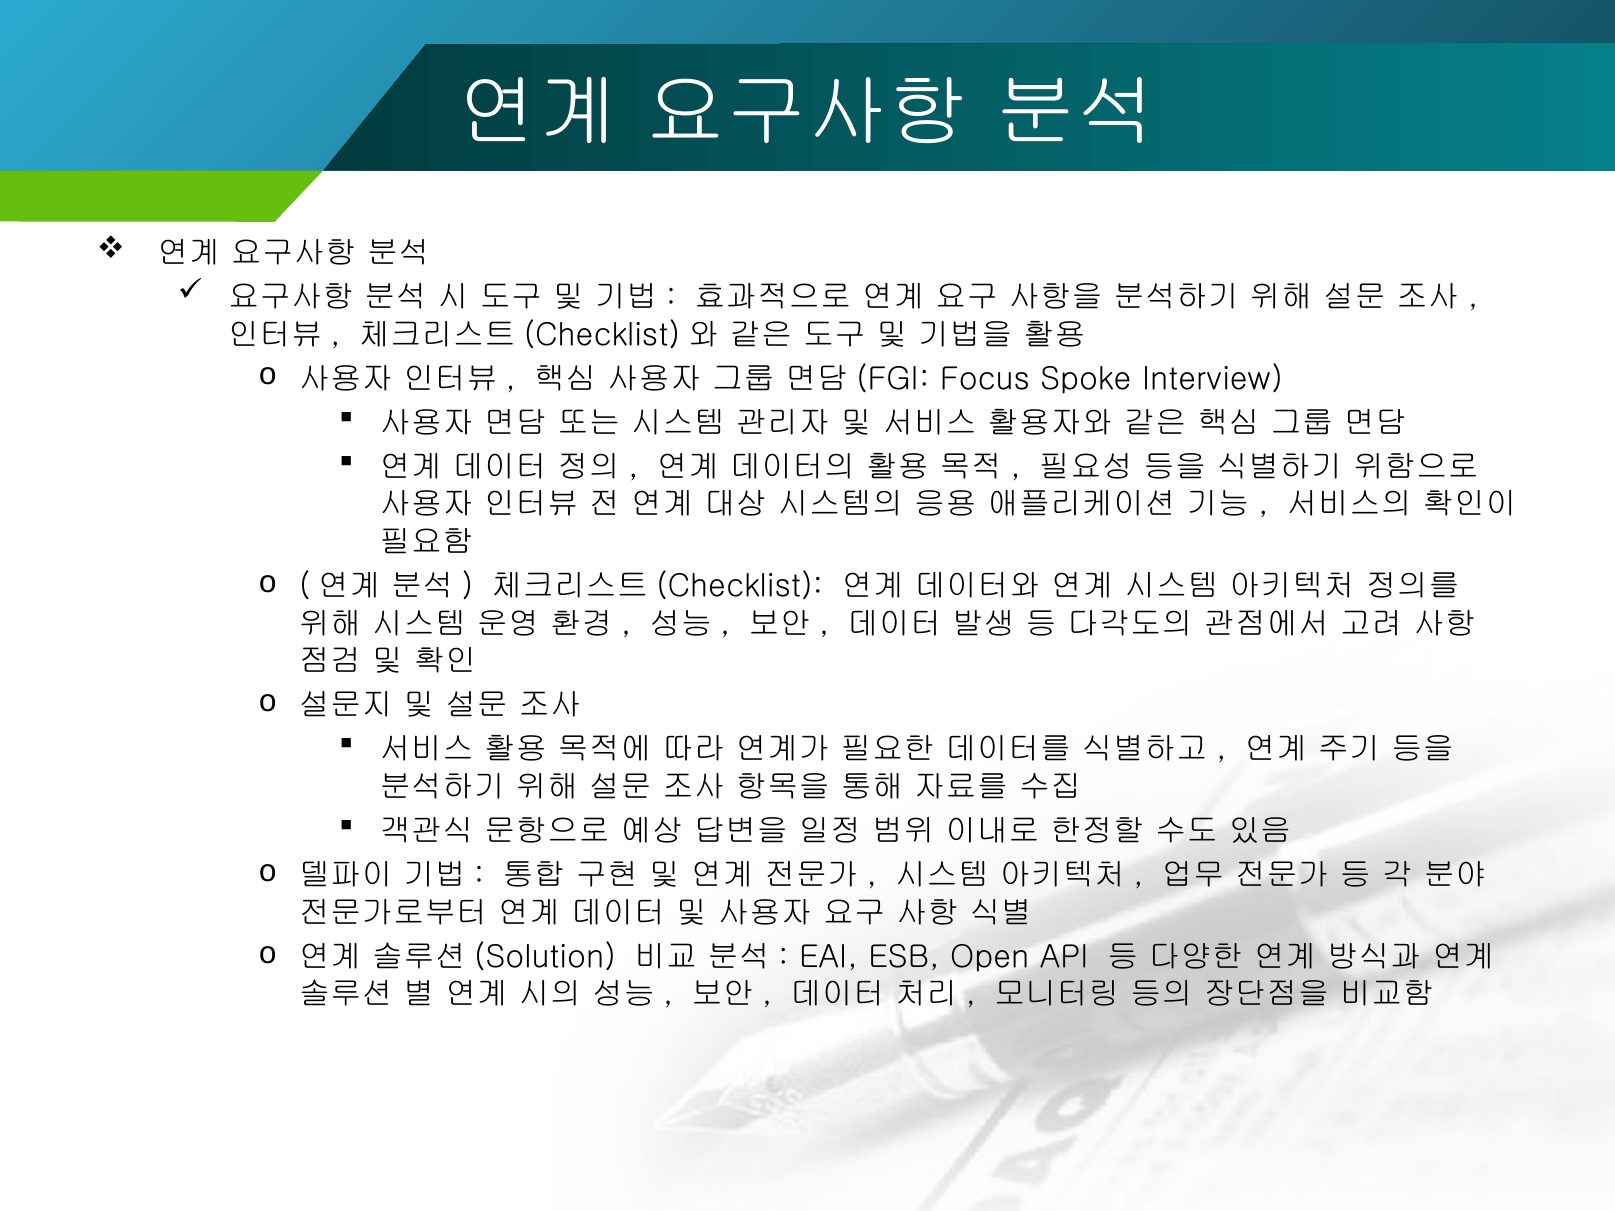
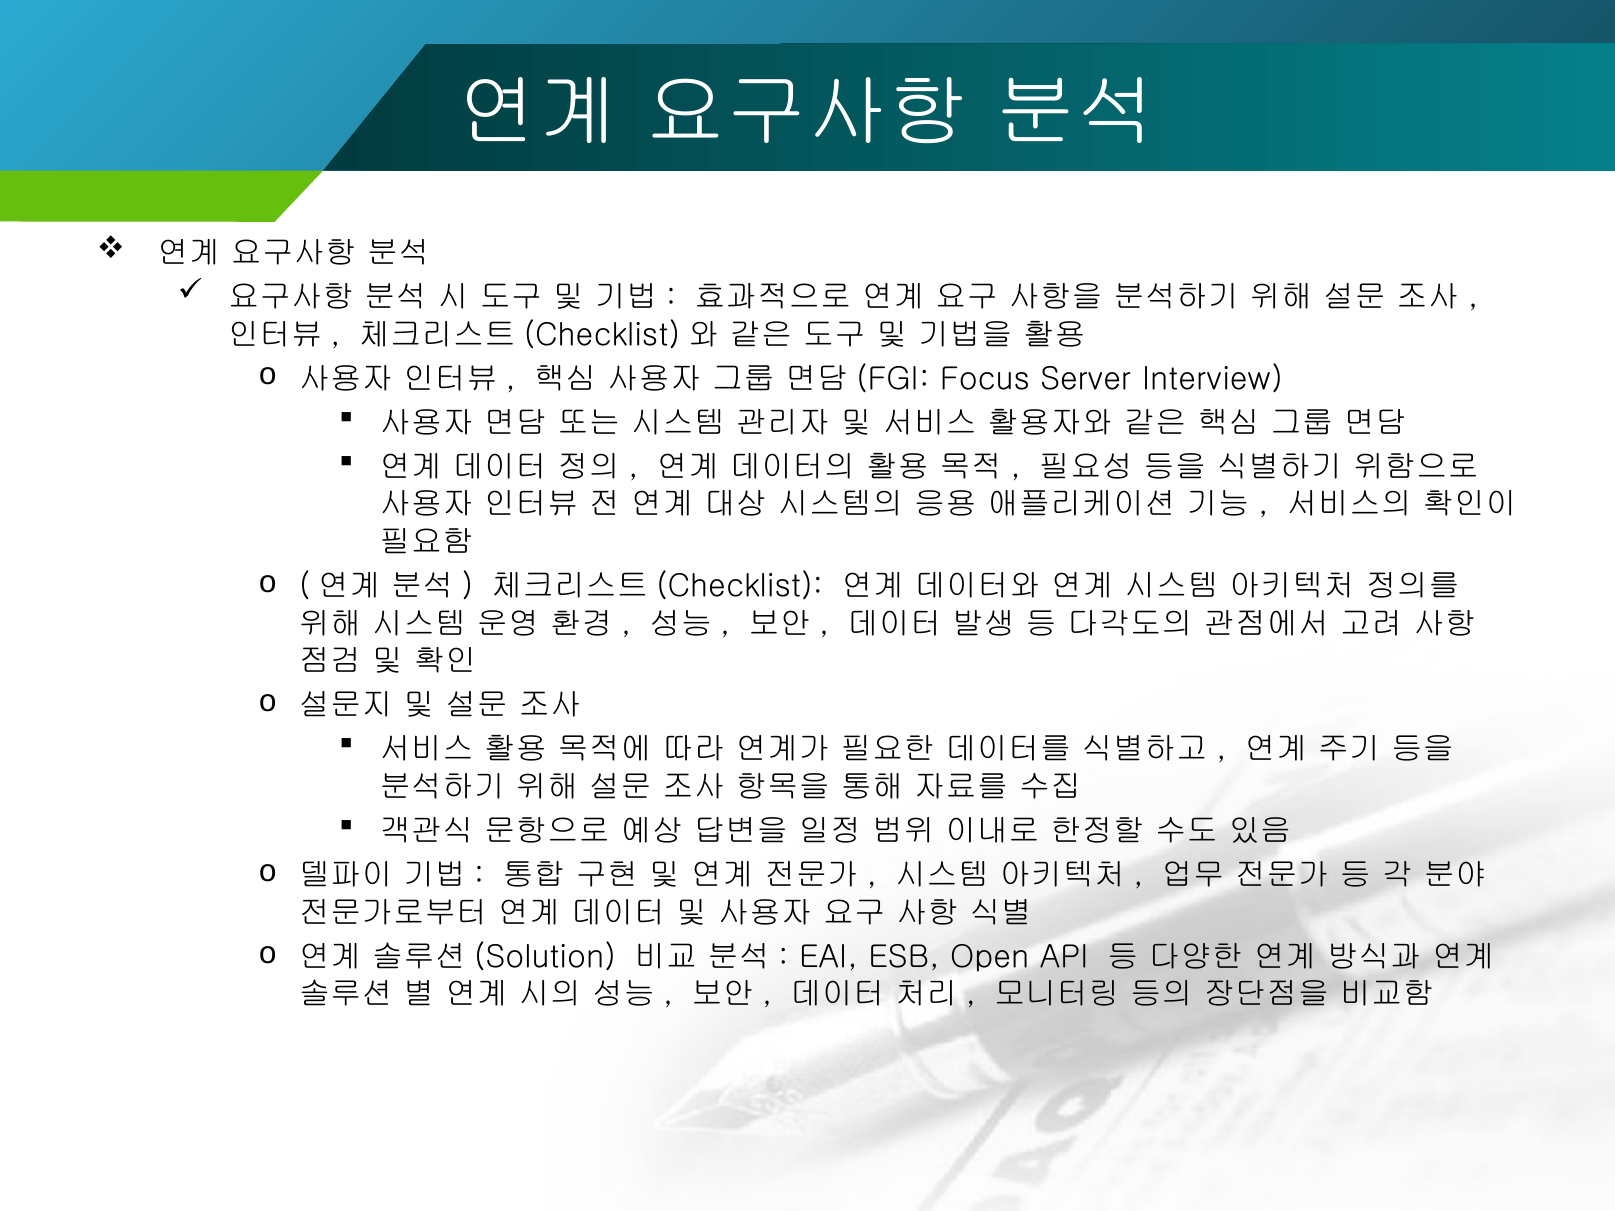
Spoke: Spoke -> Server
